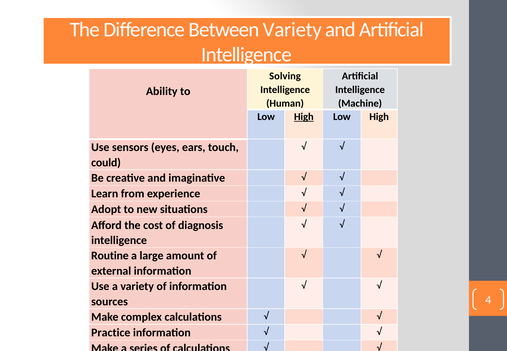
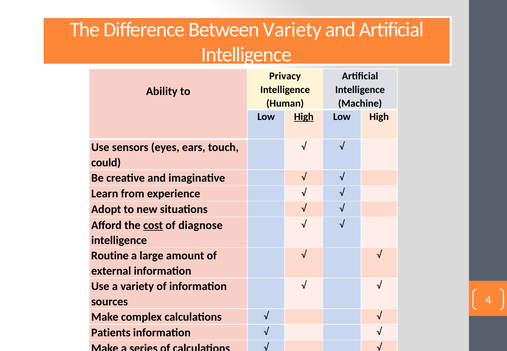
Solving: Solving -> Privacy
cost underline: none -> present
diagnosis: diagnosis -> diagnose
Practice: Practice -> Patients
